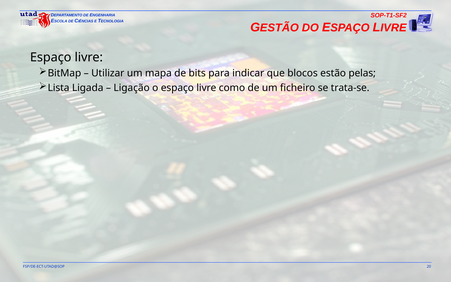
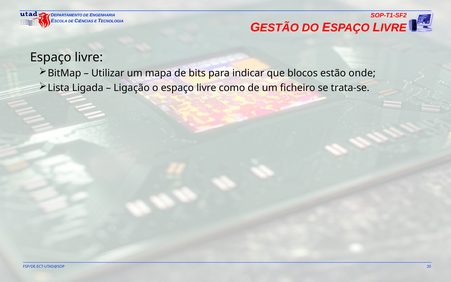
pelas: pelas -> onde
